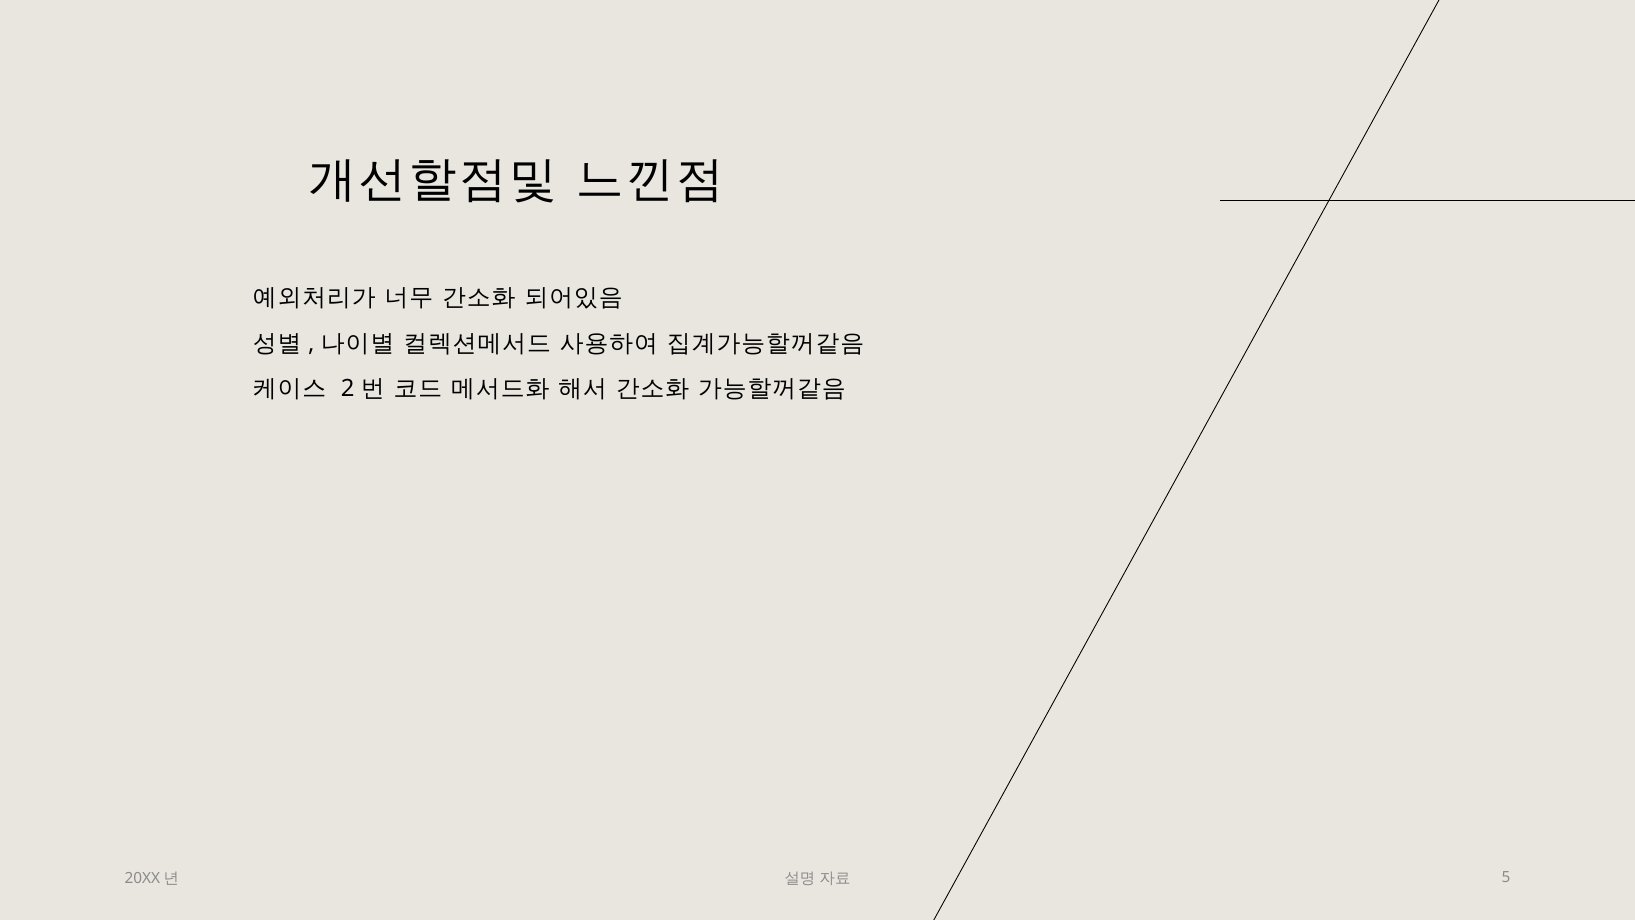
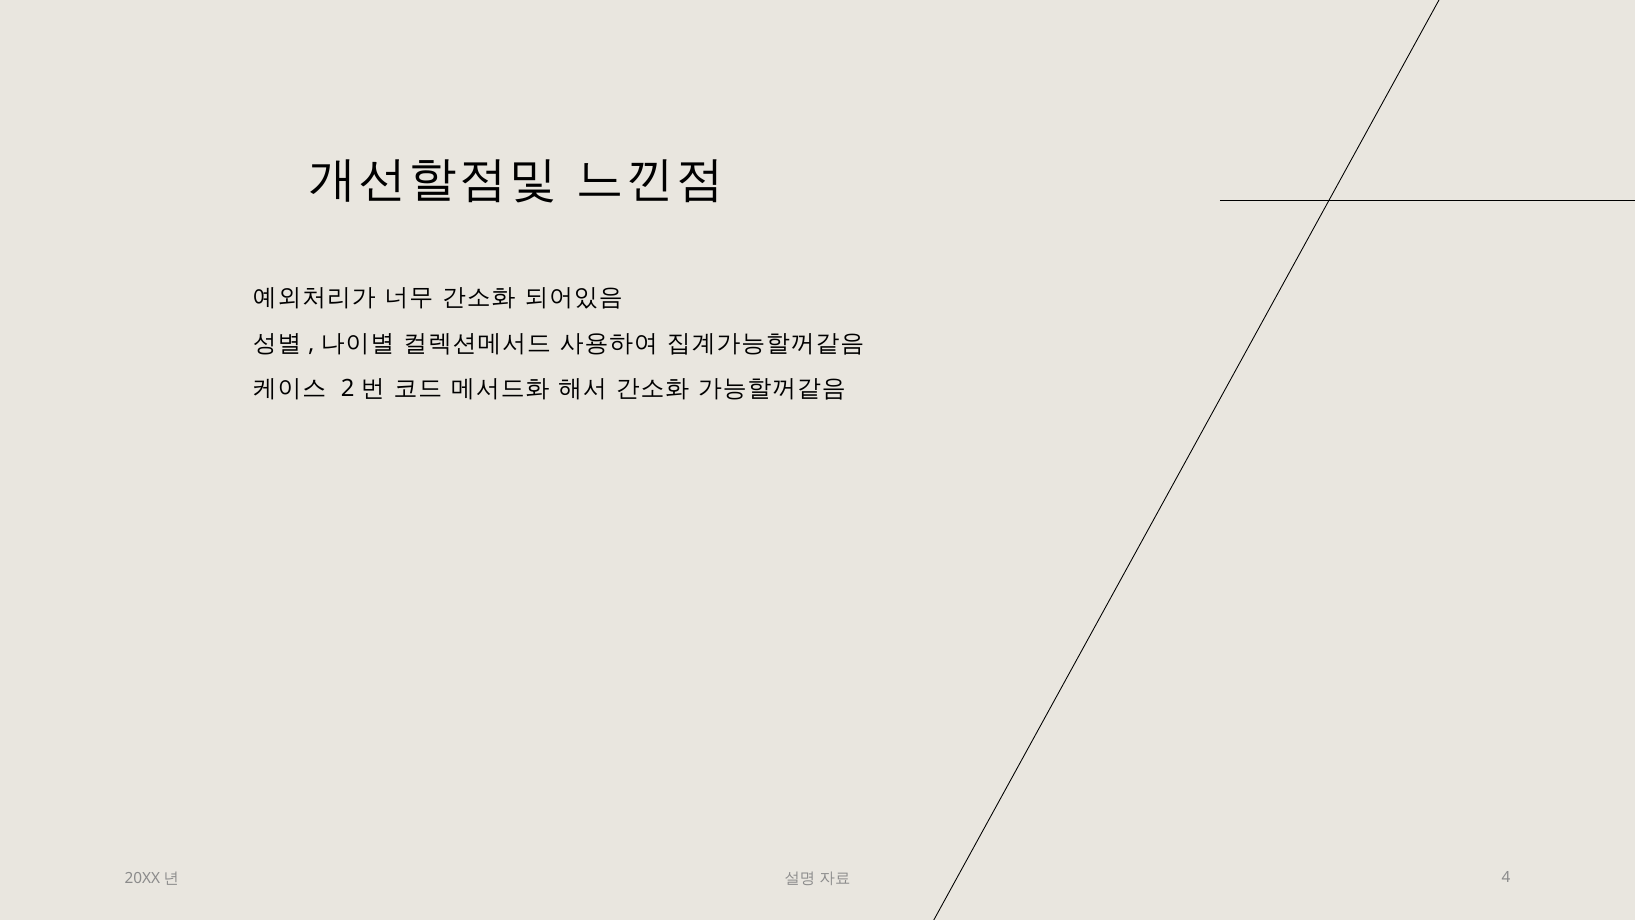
5: 5 -> 4
